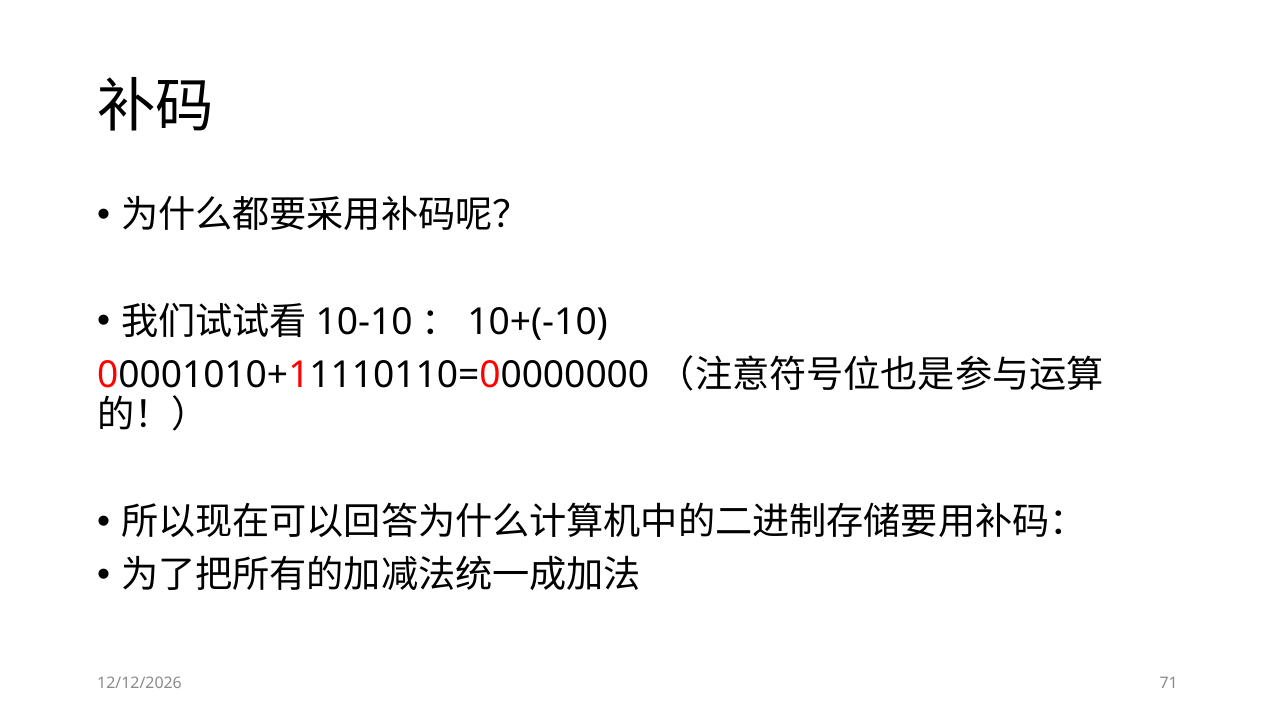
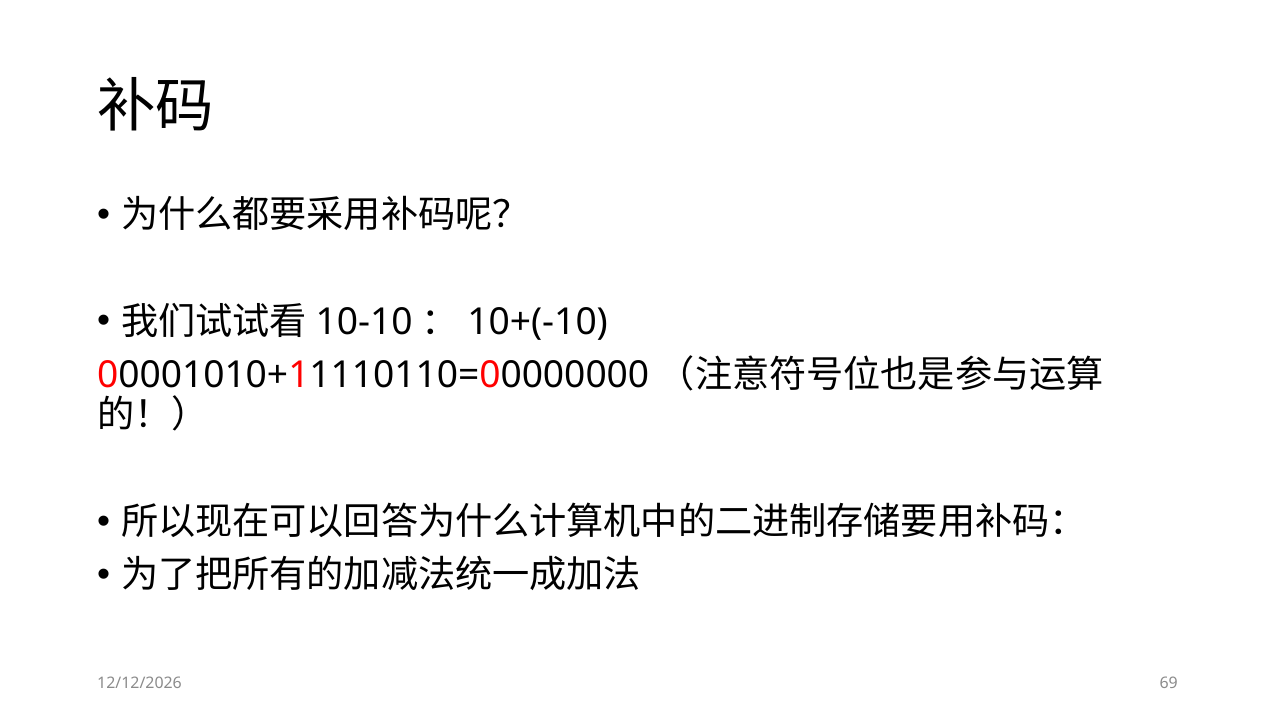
71: 71 -> 69
